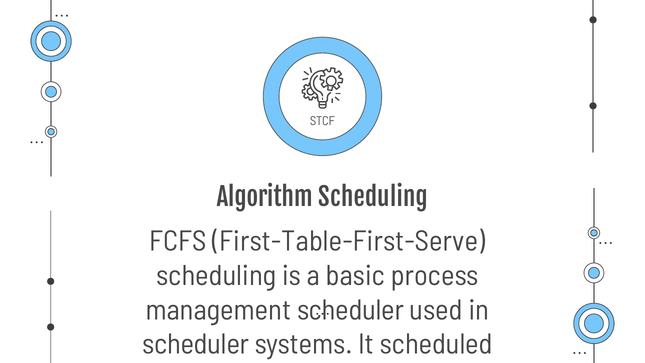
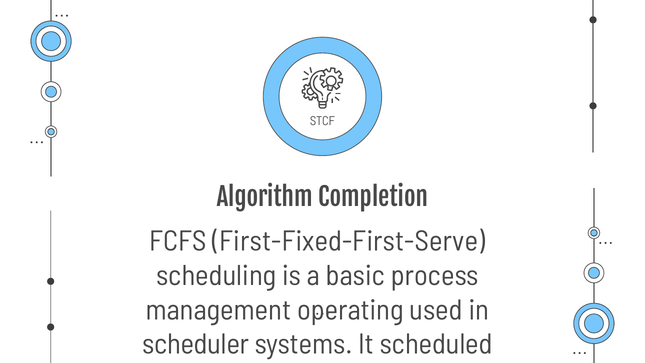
Algorithm Scheduling: Scheduling -> Completion
First-Table-First-Serve: First-Table-First-Serve -> First-Fixed-First-Serve
management scheduler: scheduler -> operating
